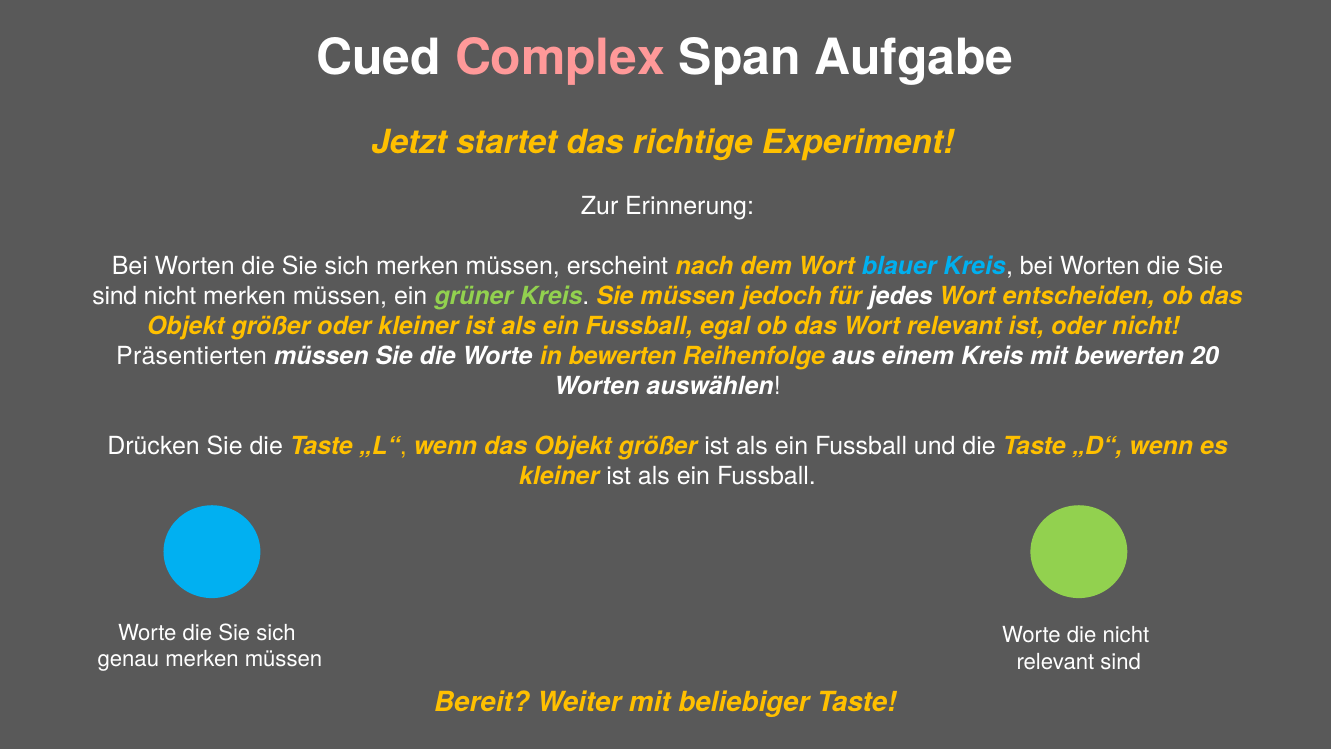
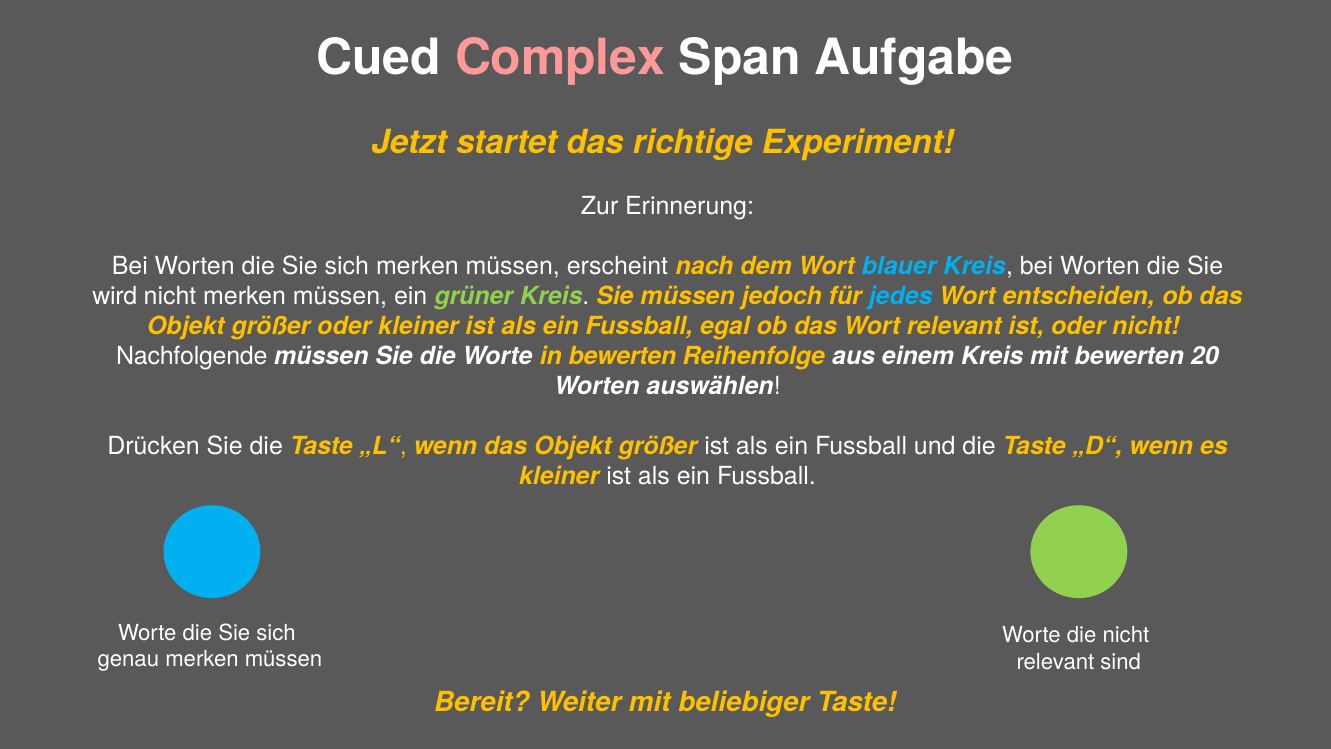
sind at (115, 296): sind -> wird
jedes colour: white -> light blue
Präsentierten: Präsentierten -> Nachfolgende
